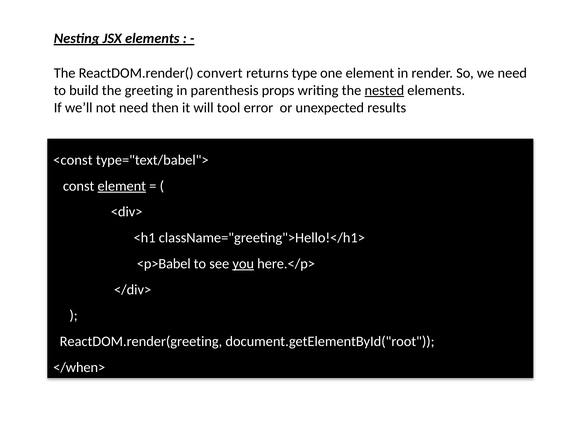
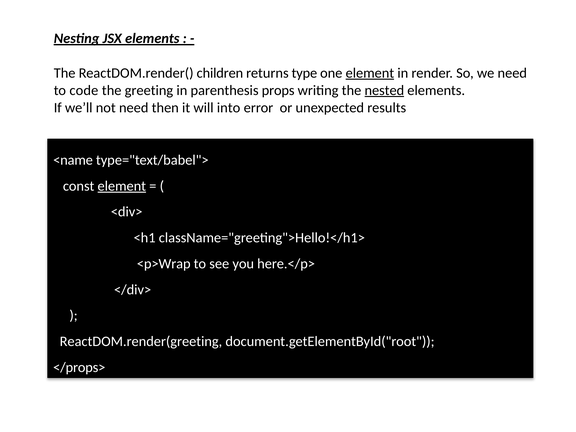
convert: convert -> children
element at (370, 73) underline: none -> present
build: build -> code
tool: tool -> into
<const: <const -> <name
<p>Babel: <p>Babel -> <p>Wrap
you underline: present -> none
</when>: </when> -> </props>
